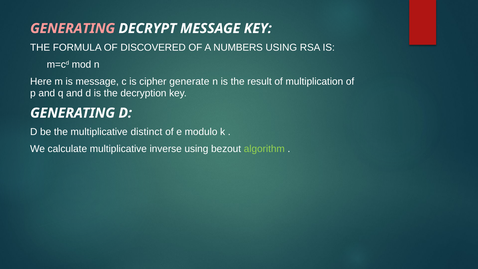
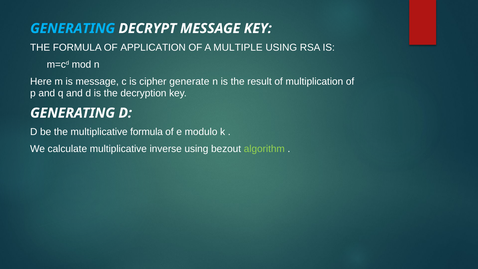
GENERATING at (73, 28) colour: pink -> light blue
DISCOVERED: DISCOVERED -> APPLICATION
NUMBERS: NUMBERS -> MULTIPLE
multiplicative distinct: distinct -> formula
